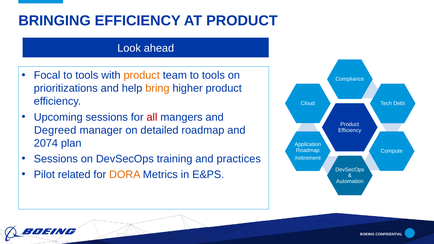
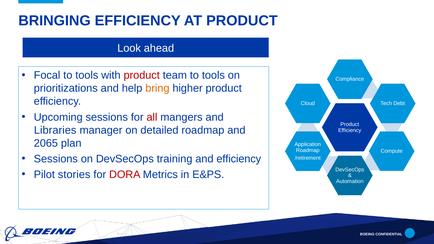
product at (142, 75) colour: orange -> red
Degreed: Degreed -> Libraries
2074: 2074 -> 2065
and practices: practices -> efficiency
related: related -> stories
DORA colour: orange -> red
